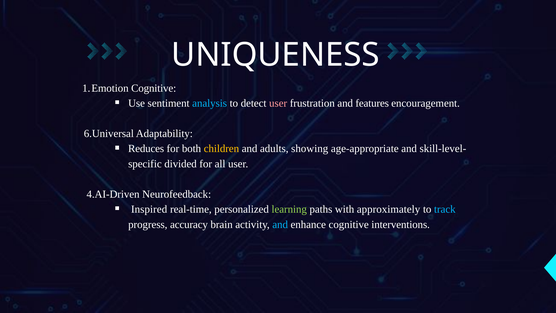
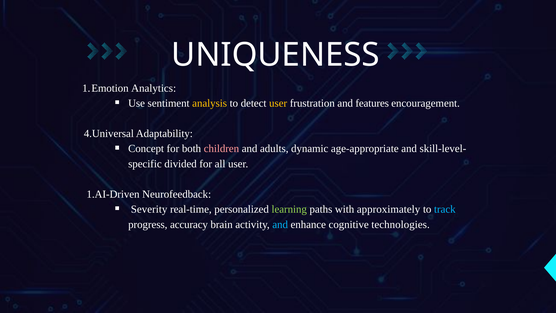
Cognitive at (154, 88): Cognitive -> Analytics
analysis colour: light blue -> yellow
user at (278, 103) colour: pink -> yellow
6.Universal: 6.Universal -> 4.Universal
Reduces: Reduces -> Concept
children colour: yellow -> pink
showing: showing -> dynamic
4.AI-Driven: 4.AI-Driven -> 1.AI-Driven
Inspired: Inspired -> Severity
interventions: interventions -> technologies
